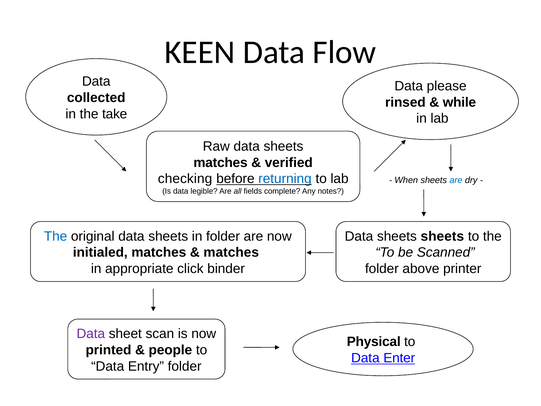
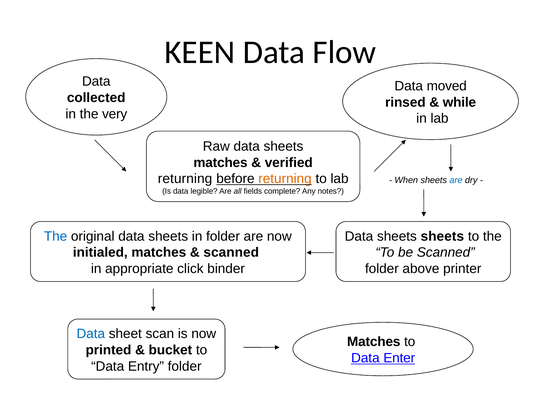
please: please -> moved
take: take -> very
checking at (185, 179): checking -> returning
returning at (285, 179) colour: blue -> orange
matches at (231, 252): matches -> scanned
Data at (91, 334) colour: purple -> blue
Physical at (374, 342): Physical -> Matches
people: people -> bucket
